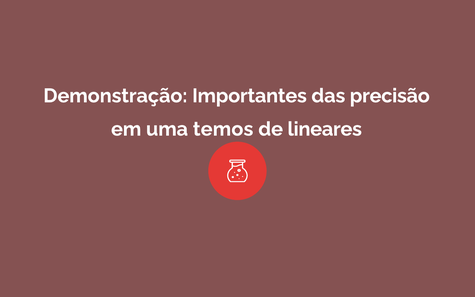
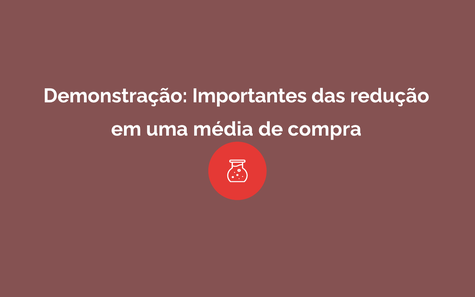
precisão: precisão -> redução
temos: temos -> média
lineares: lineares -> compra
